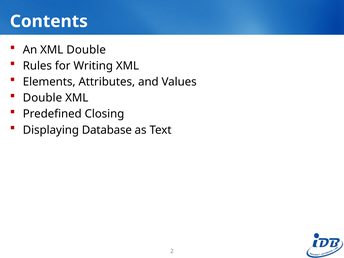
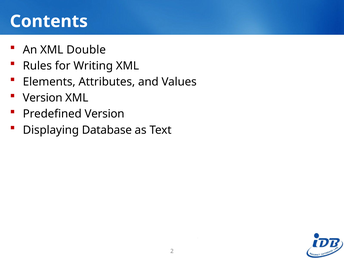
Double at (42, 98): Double -> Version
Predefined Closing: Closing -> Version
